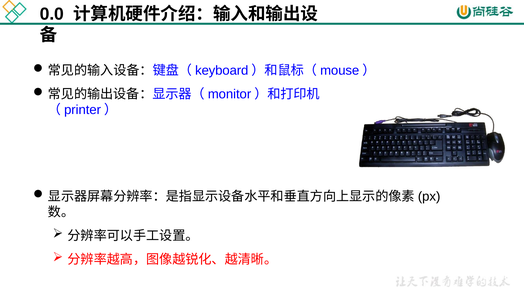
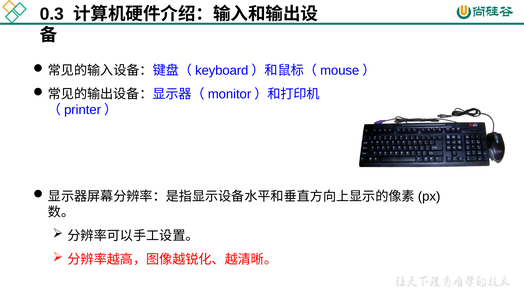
0.0: 0.0 -> 0.3
